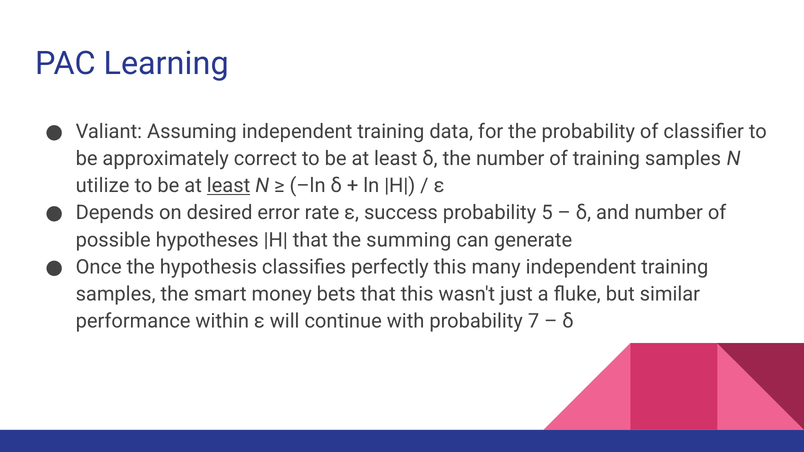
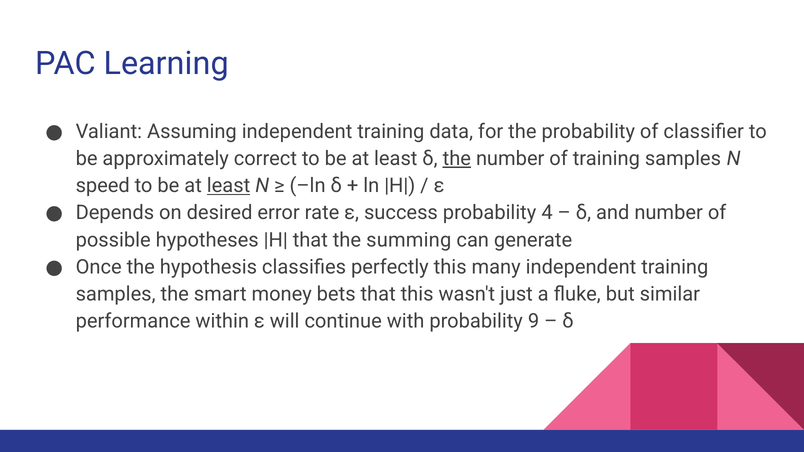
the at (457, 159) underline: none -> present
utilize: utilize -> speed
5: 5 -> 4
7: 7 -> 9
